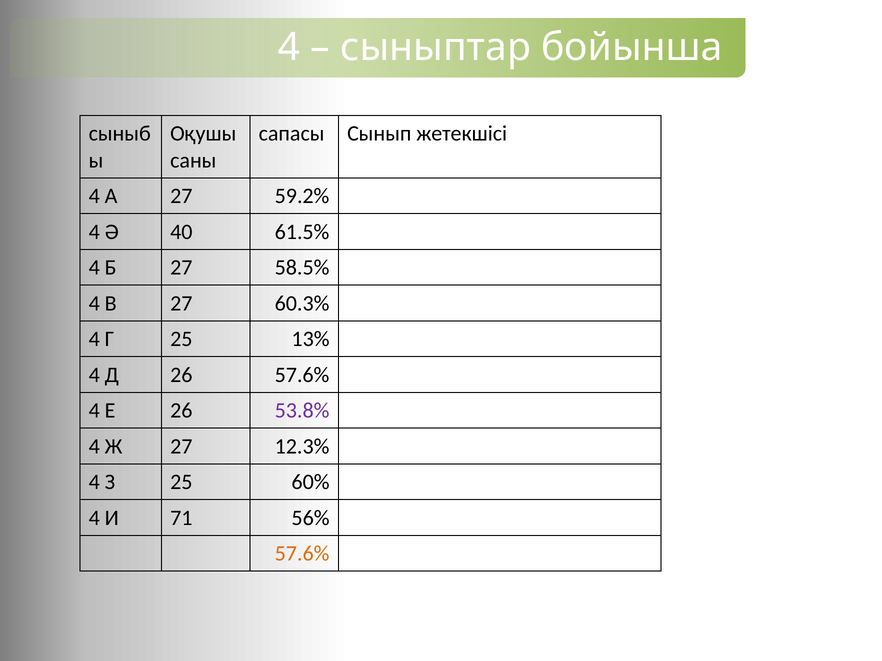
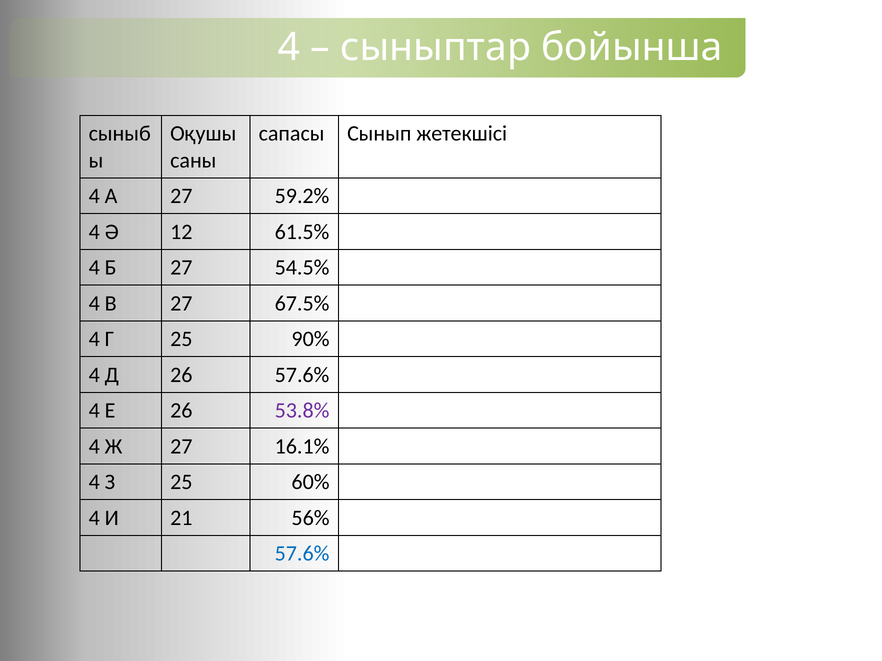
40: 40 -> 12
58.5%: 58.5% -> 54.5%
60.3%: 60.3% -> 67.5%
13%: 13% -> 90%
12.3%: 12.3% -> 16.1%
71: 71 -> 21
57.6% at (302, 554) colour: orange -> blue
